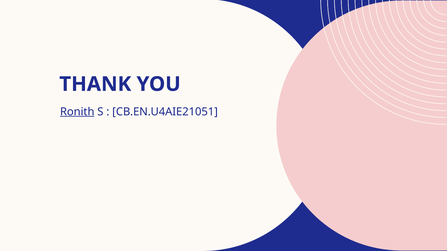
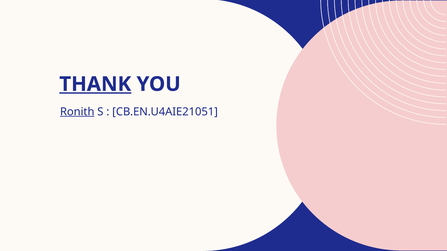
THANK underline: none -> present
